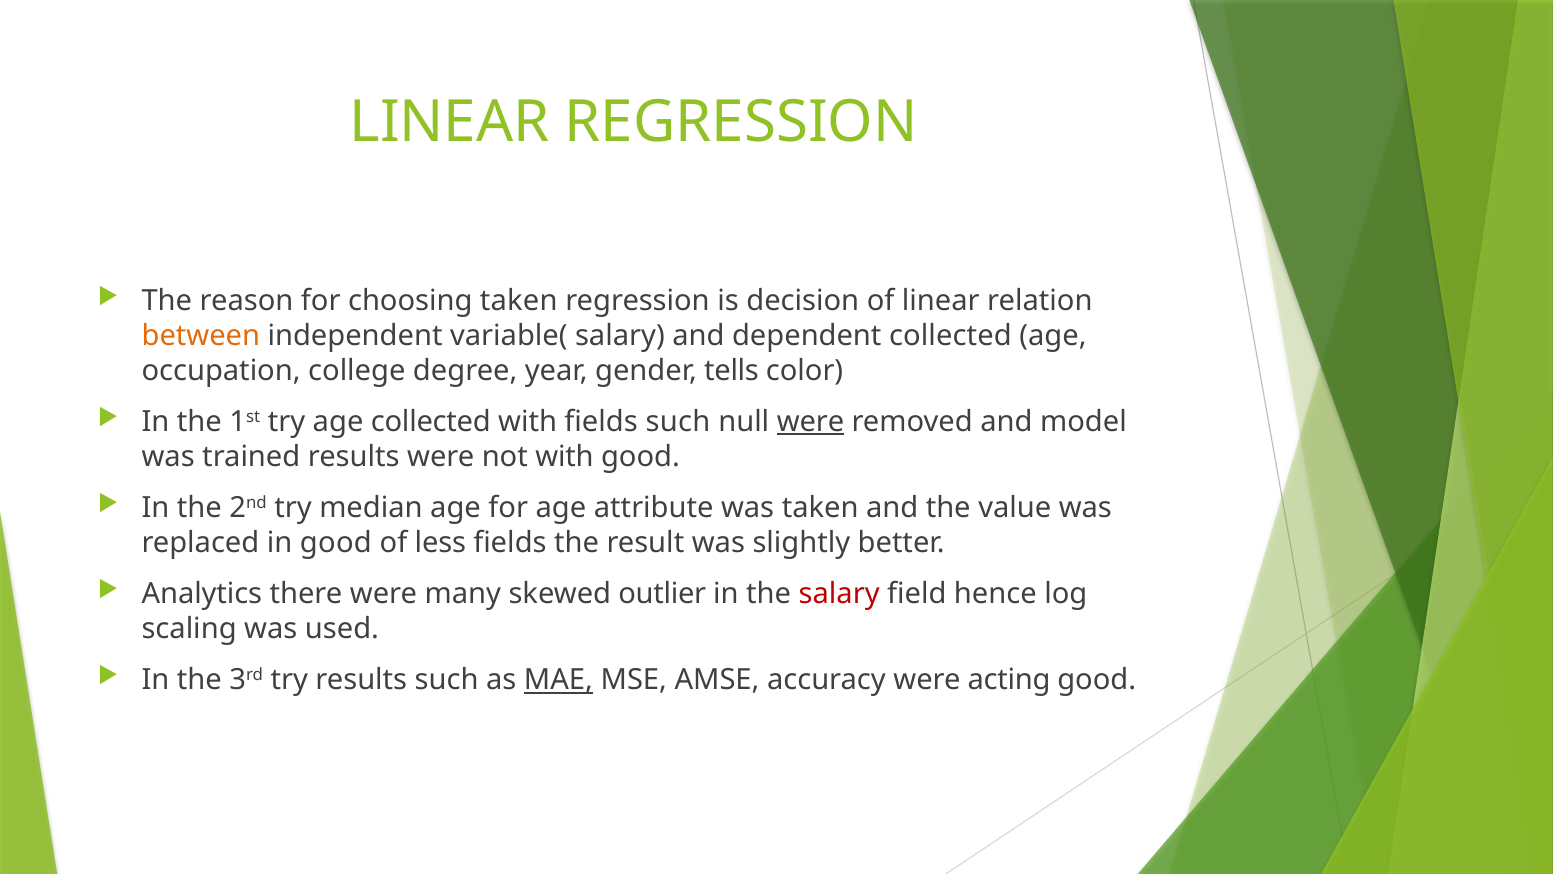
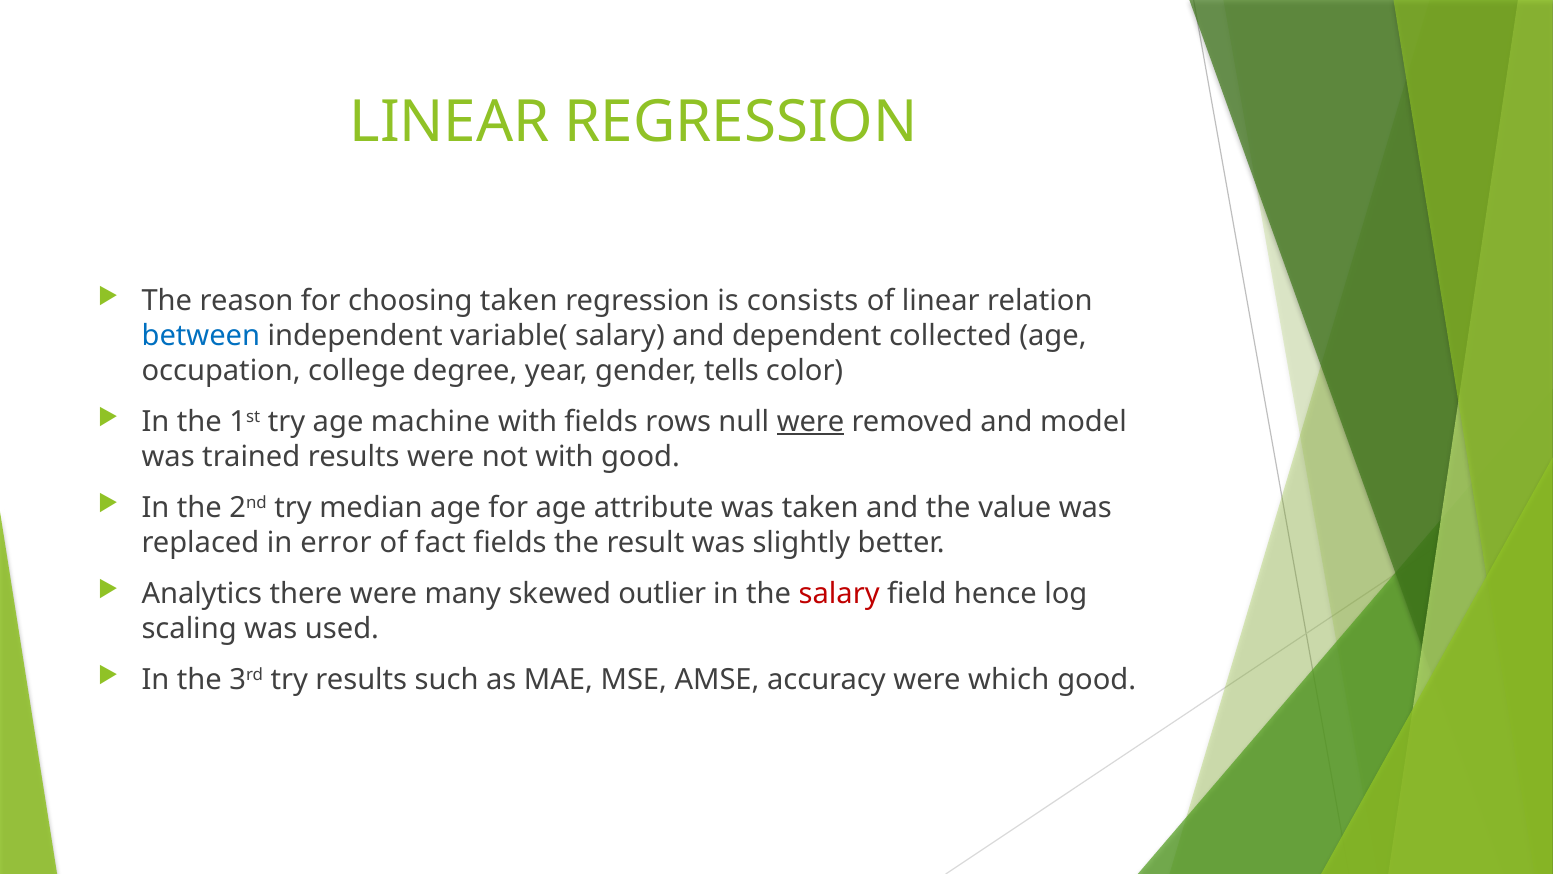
decision: decision -> consists
between colour: orange -> blue
age collected: collected -> machine
fields such: such -> rows
in good: good -> error
less: less -> fact
MAE underline: present -> none
acting: acting -> which
